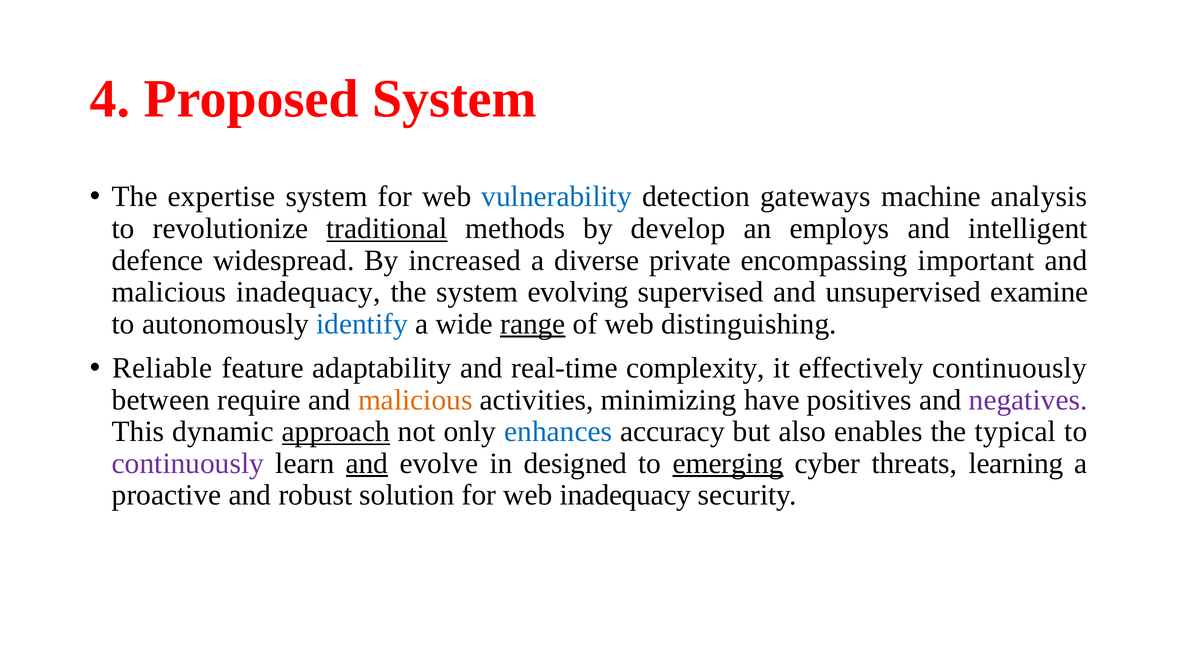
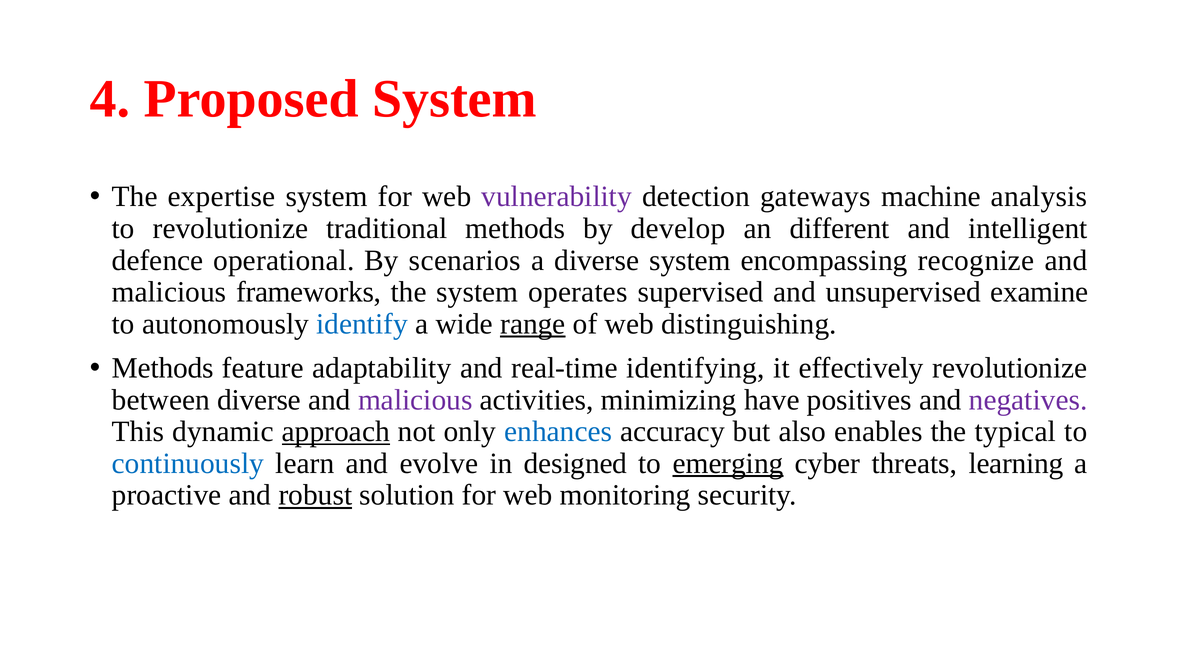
vulnerability colour: blue -> purple
traditional underline: present -> none
employs: employs -> different
widespread: widespread -> operational
increased: increased -> scenarios
diverse private: private -> system
important: important -> recognize
malicious inadequacy: inadequacy -> frameworks
evolving: evolving -> operates
Reliable at (162, 368): Reliable -> Methods
complexity: complexity -> identifying
effectively continuously: continuously -> revolutionize
between require: require -> diverse
malicious at (415, 400) colour: orange -> purple
continuously at (188, 463) colour: purple -> blue
and at (367, 463) underline: present -> none
robust underline: none -> present
web inadequacy: inadequacy -> monitoring
